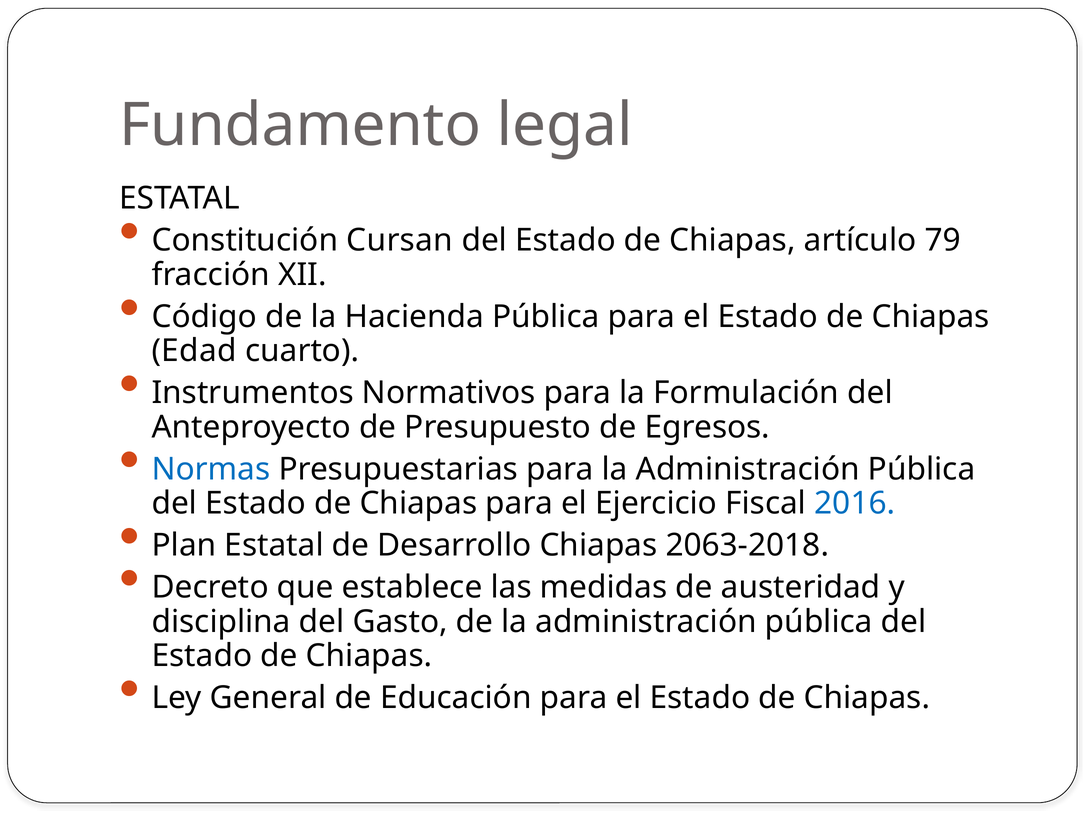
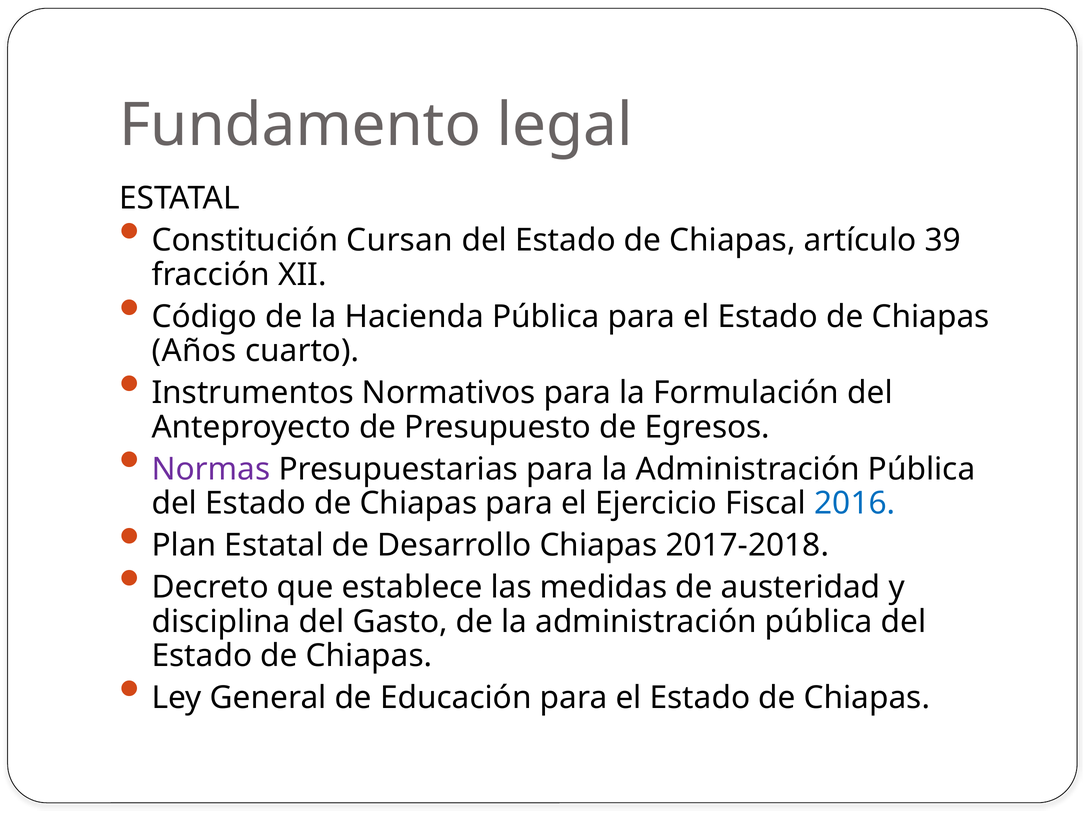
79: 79 -> 39
Edad: Edad -> Años
Normas colour: blue -> purple
2063-2018: 2063-2018 -> 2017-2018
